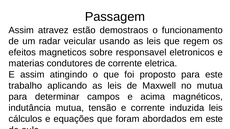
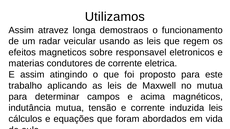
Passagem: Passagem -> Utilizamos
estão: estão -> longa
em este: este -> vida
